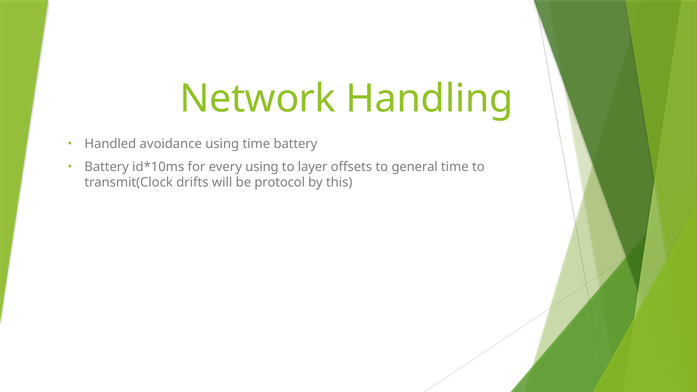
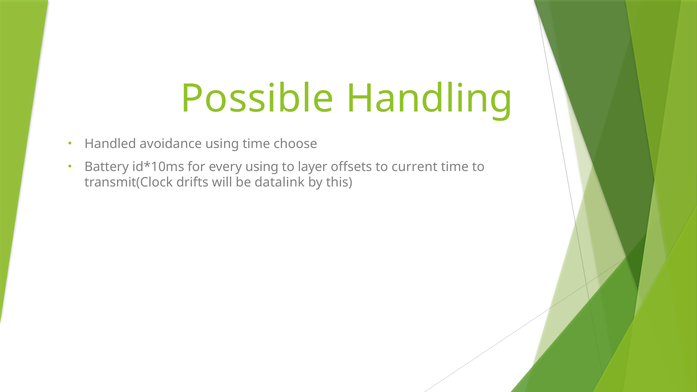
Network: Network -> Possible
time battery: battery -> choose
general: general -> current
protocol: protocol -> datalink
